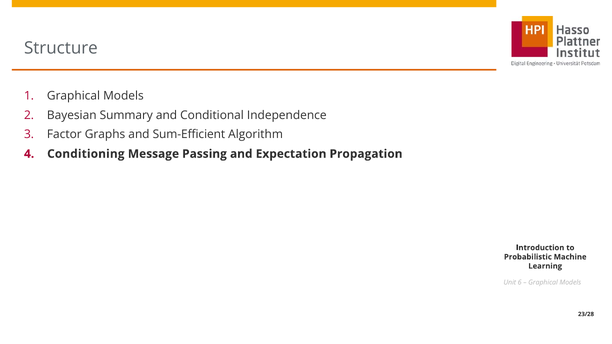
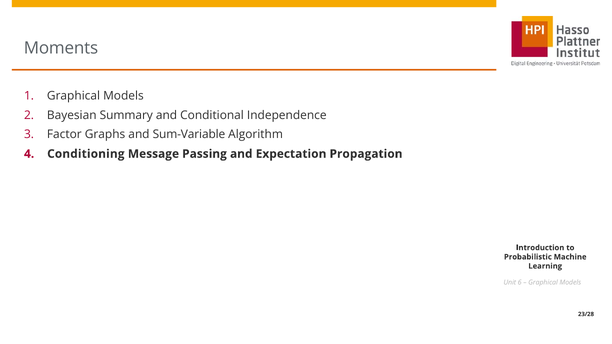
Structure: Structure -> Moments
Sum-Efficient: Sum-Efficient -> Sum-Variable
